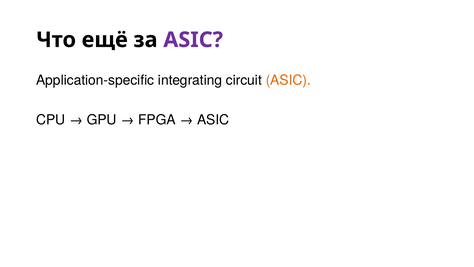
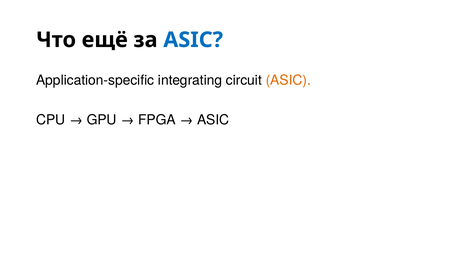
ASIC at (193, 40) colour: purple -> blue
